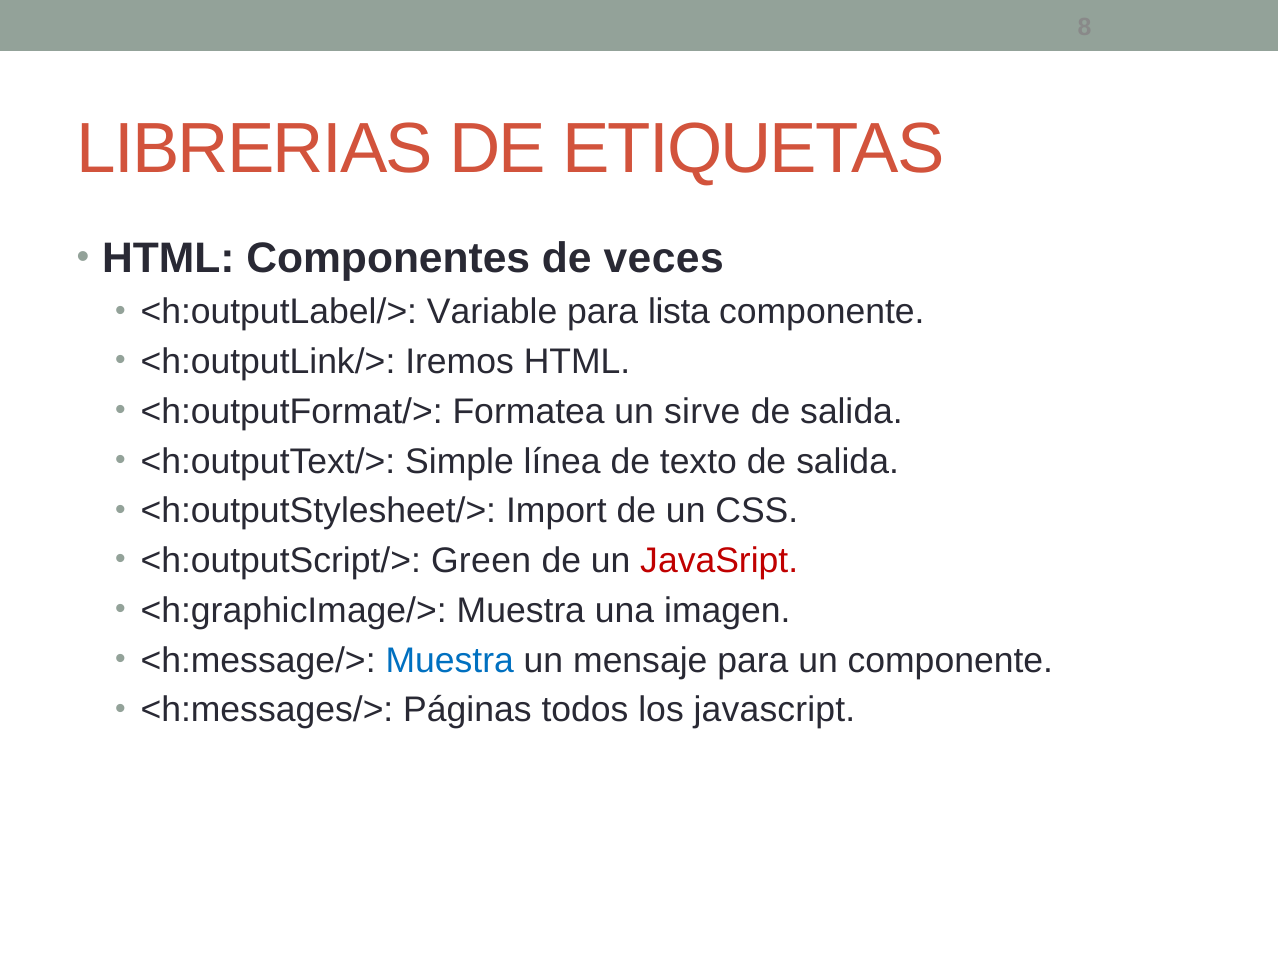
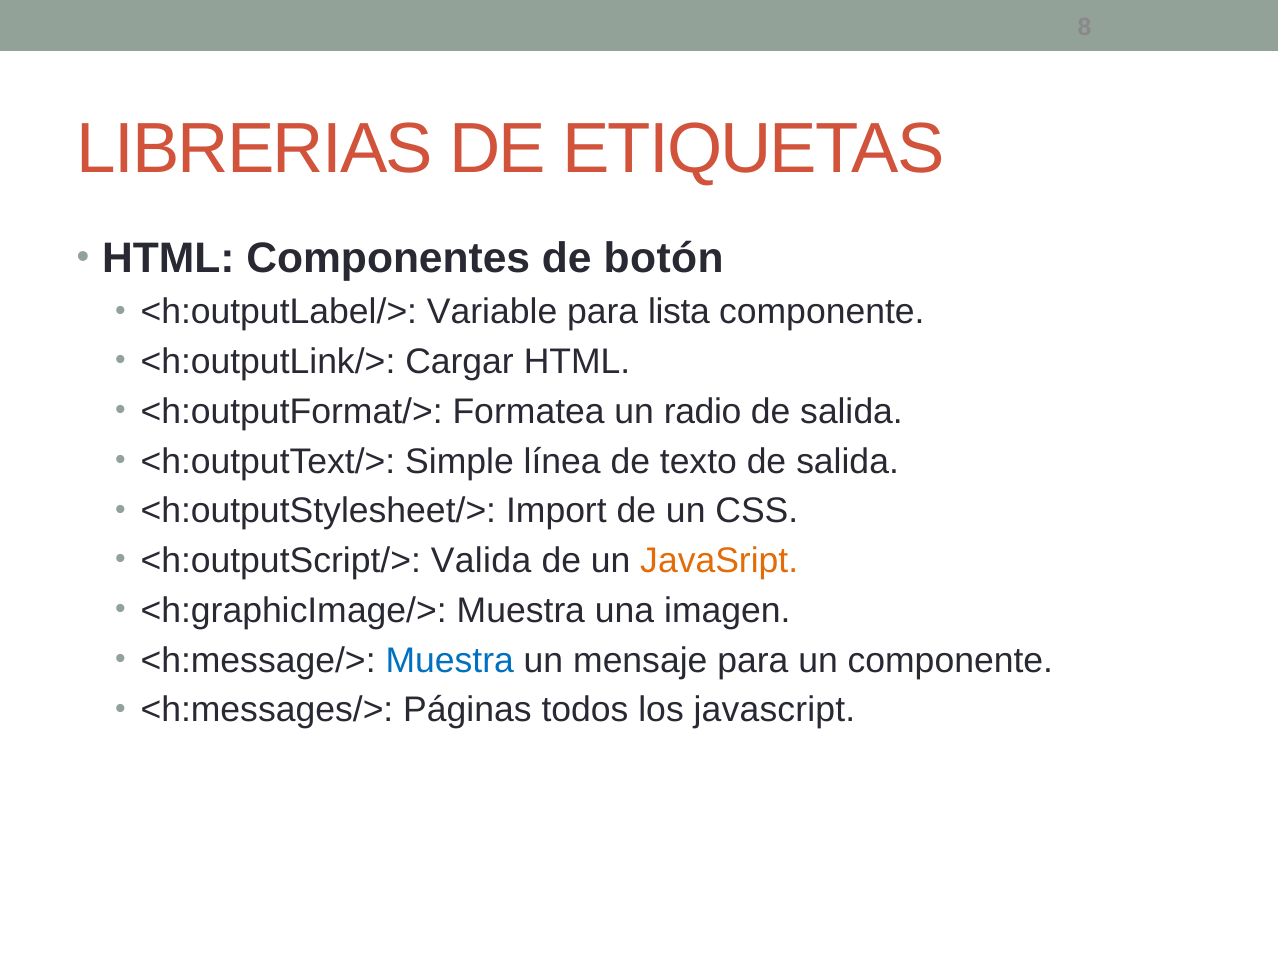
veces: veces -> botón
Iremos: Iremos -> Cargar
sirve: sirve -> radio
Green: Green -> Valida
JavaSript colour: red -> orange
